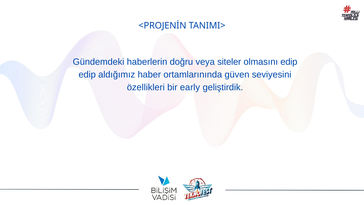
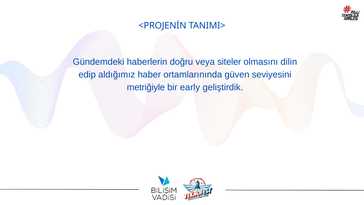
olmasını edip: edip -> dilin
özellikleri: özellikleri -> metriğiyle
